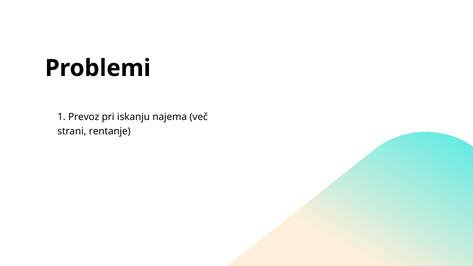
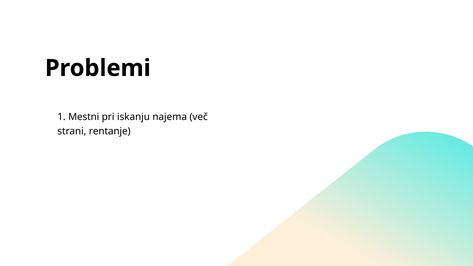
Prevoz: Prevoz -> Mestni
